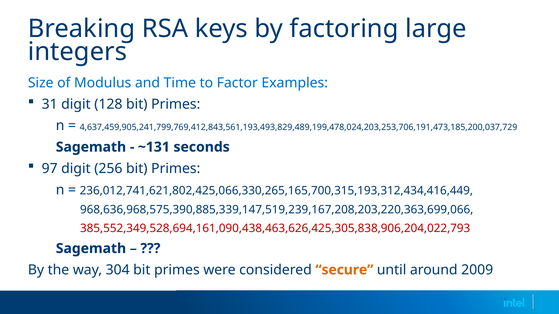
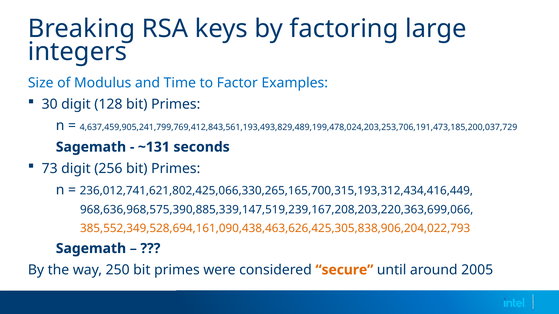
31: 31 -> 30
97: 97 -> 73
385,552,349,528,694,161,090,438,463,626,425,305,838,906,204,022,793 colour: red -> orange
304: 304 -> 250
2009: 2009 -> 2005
